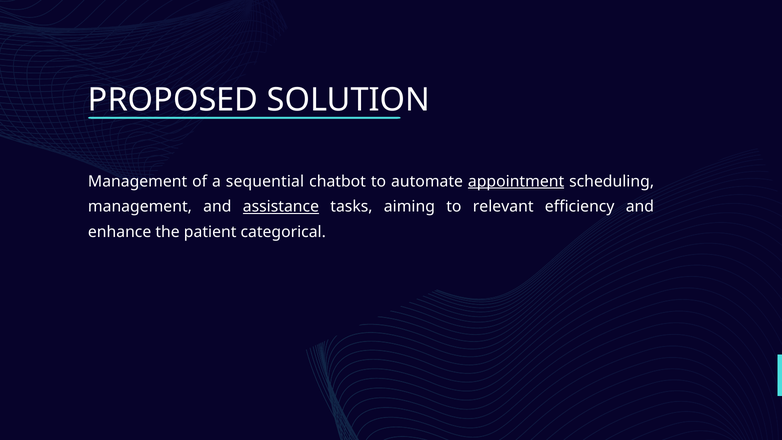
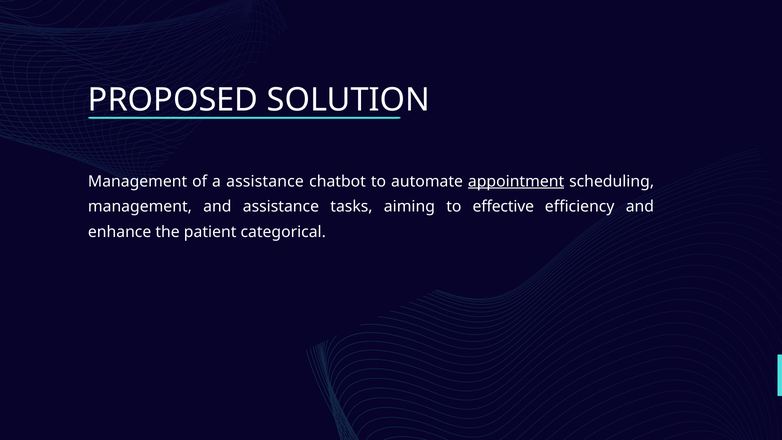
a sequential: sequential -> assistance
assistance at (281, 207) underline: present -> none
relevant: relevant -> effective
